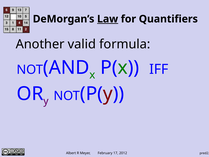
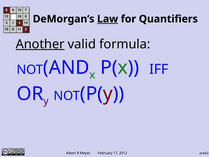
Another underline: none -> present
